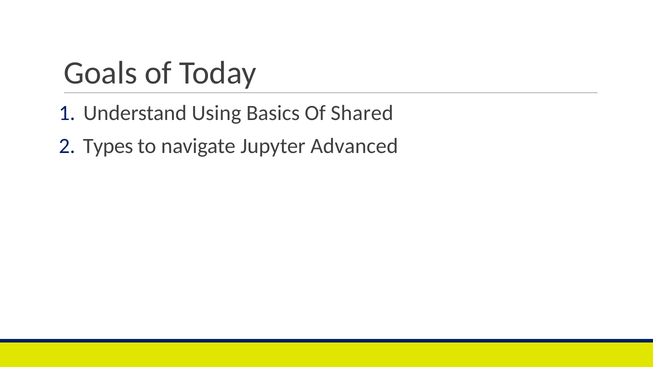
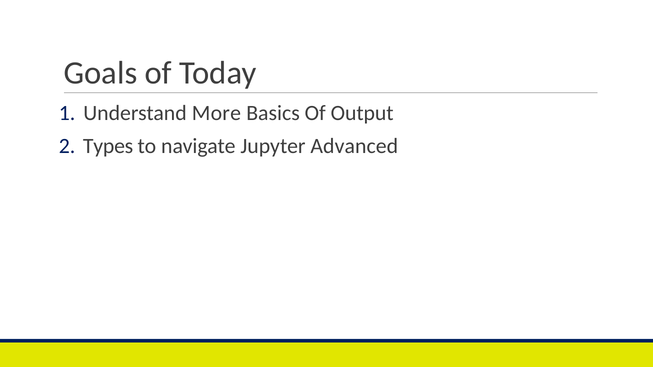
Using: Using -> More
Shared: Shared -> Output
